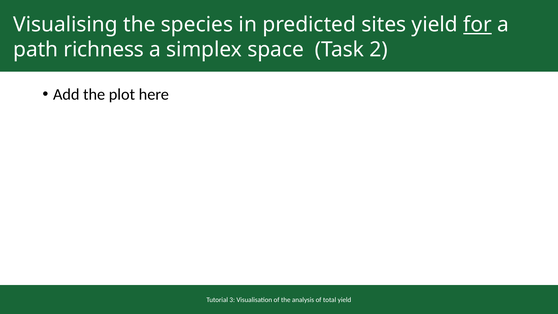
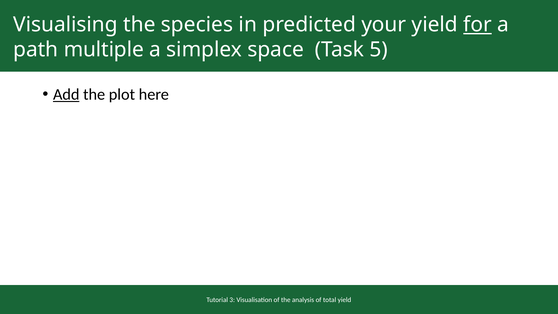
sites: sites -> your
richness: richness -> multiple
2: 2 -> 5
Add underline: none -> present
